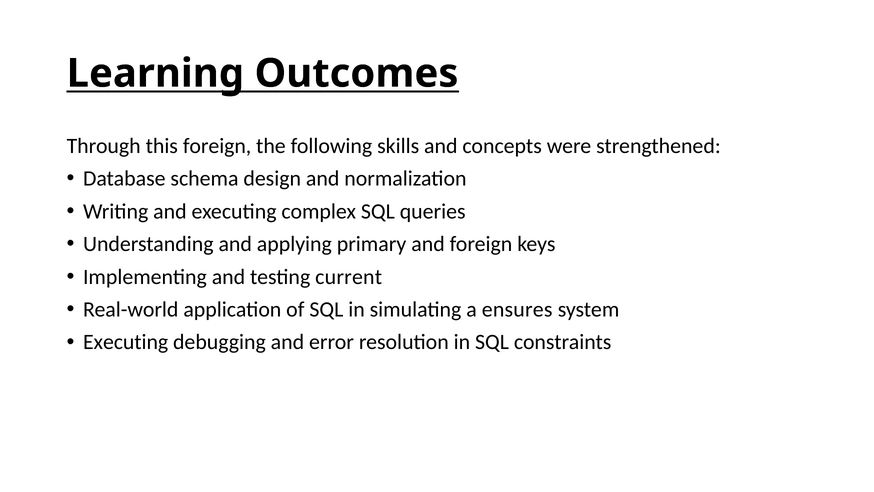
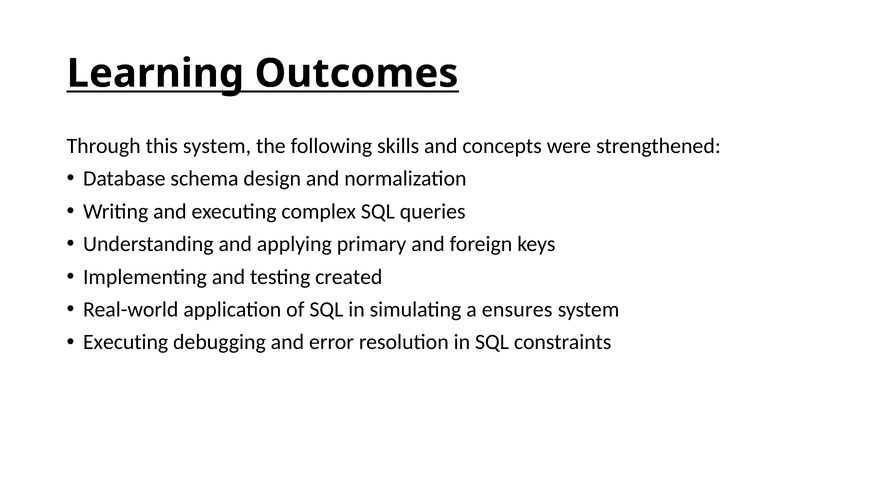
this foreign: foreign -> system
current: current -> created
